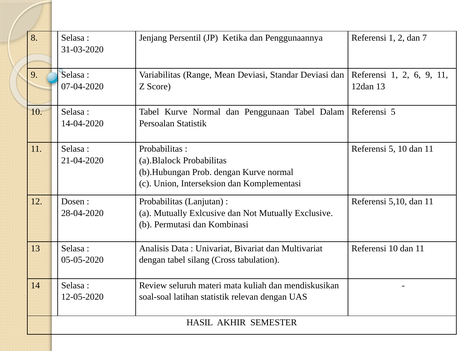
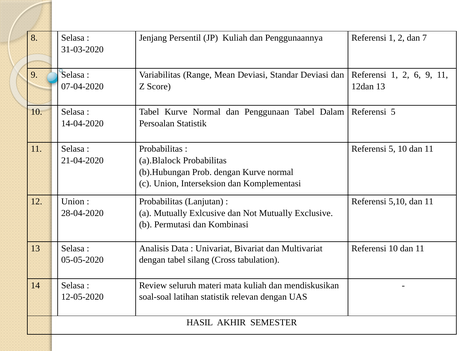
JP Ketika: Ketika -> Kuliah
12 Dosen: Dosen -> Union
